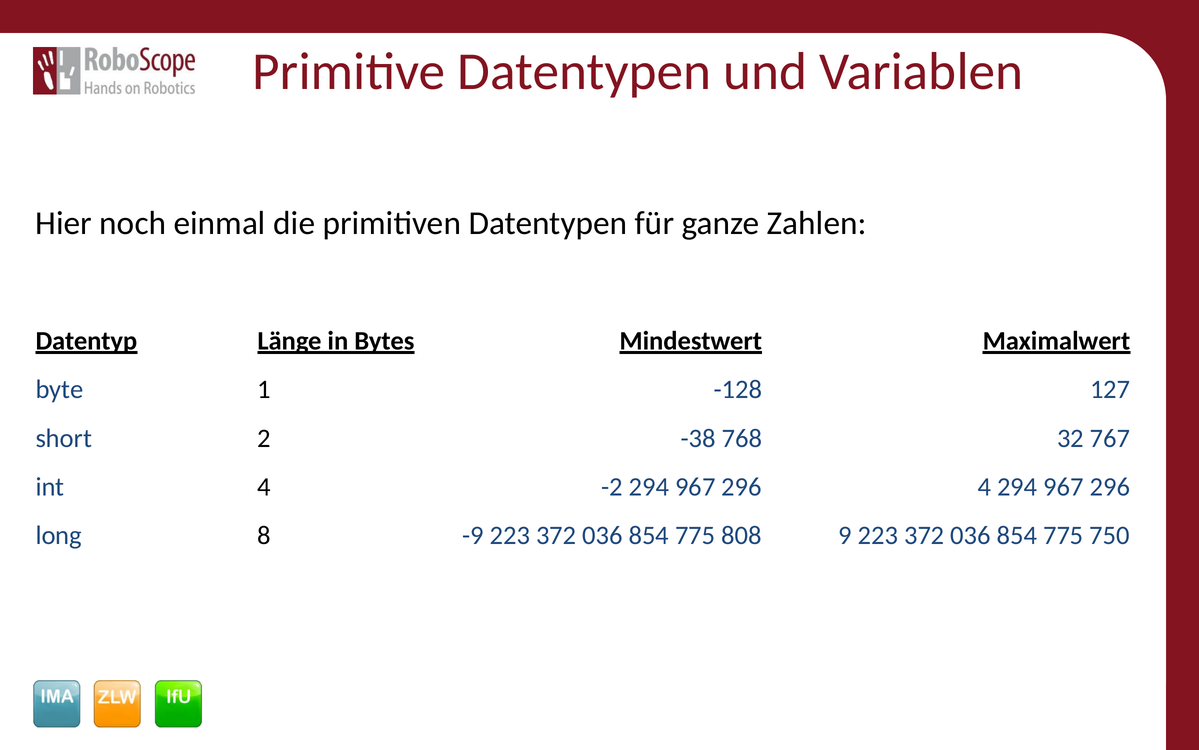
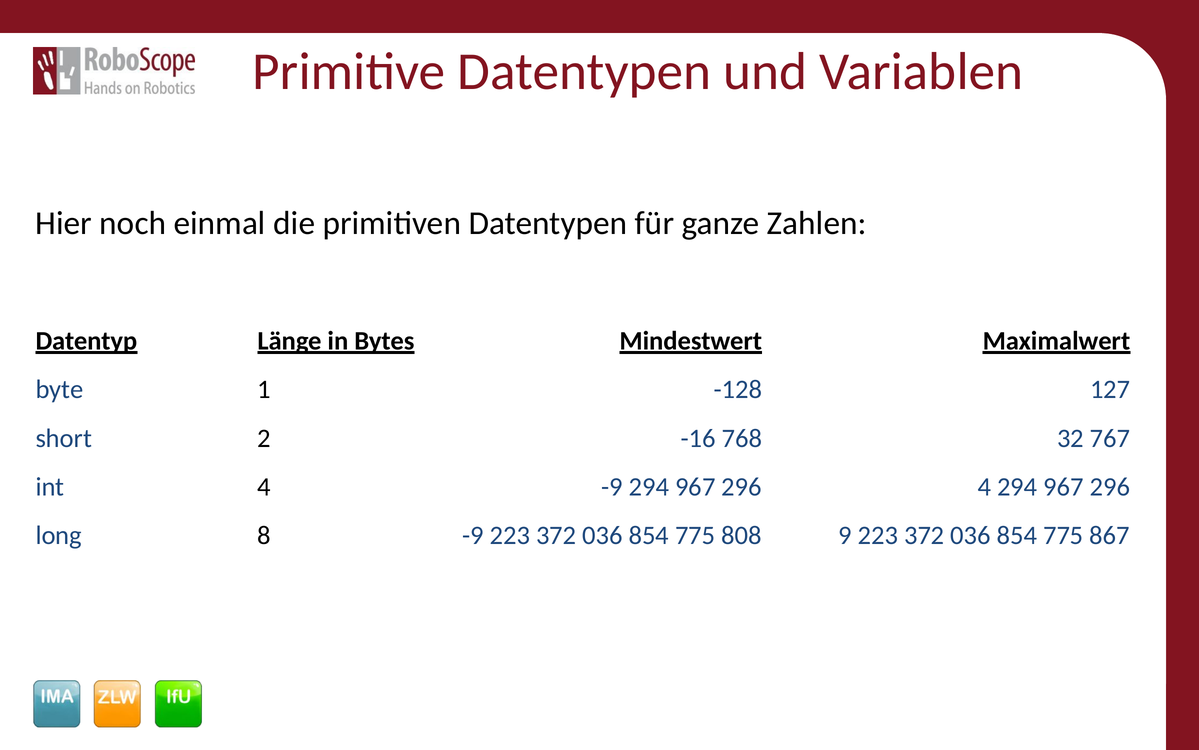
-38: -38 -> -16
4 -2: -2 -> -9
750: 750 -> 867
